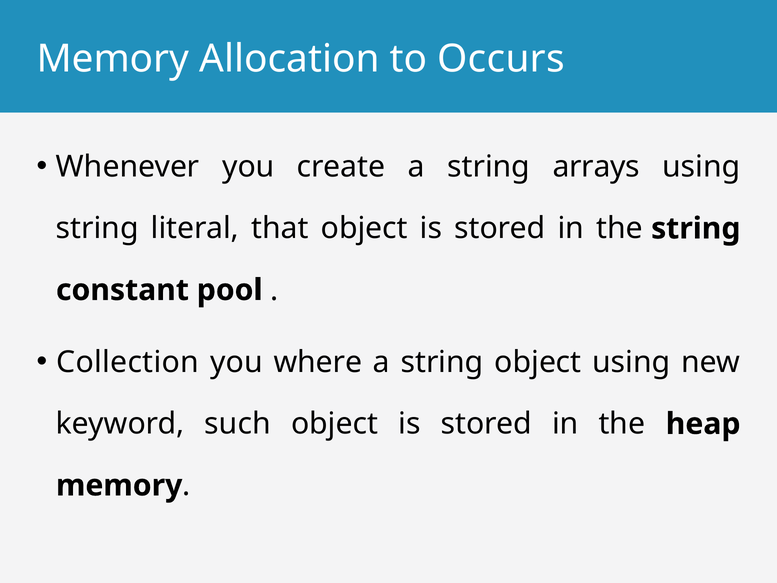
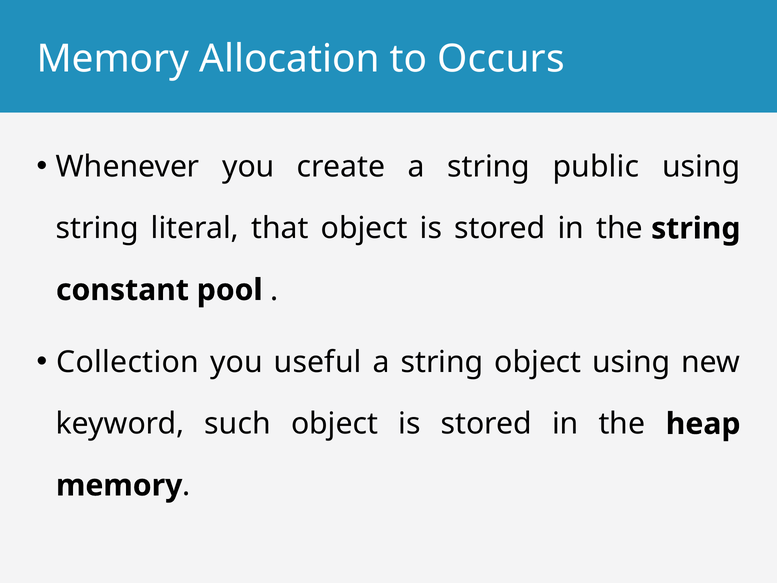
arrays: arrays -> public
where: where -> useful
